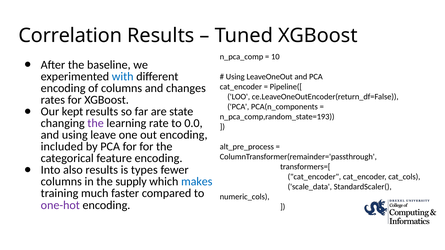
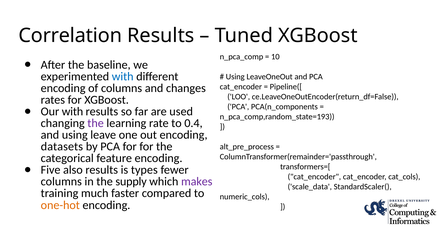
Our kept: kept -> with
state: state -> used
0.0: 0.0 -> 0.4
included: included -> datasets
Into: Into -> Five
makes colour: blue -> purple
one-hot colour: purple -> orange
